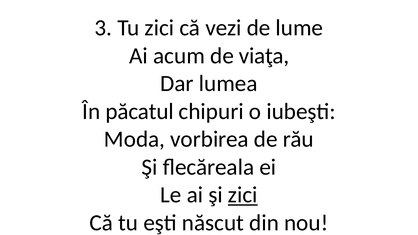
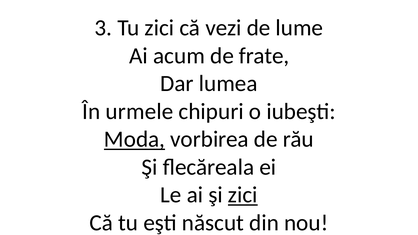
viaţa: viaţa -> frate
păcatul: păcatul -> urmele
Moda underline: none -> present
